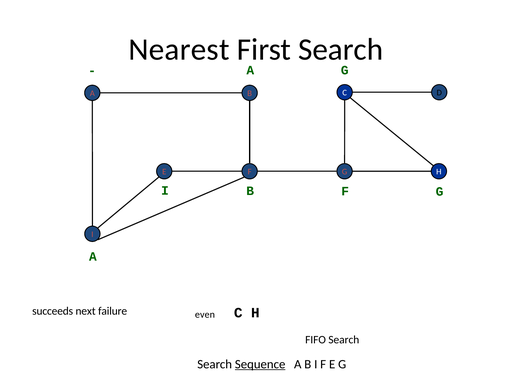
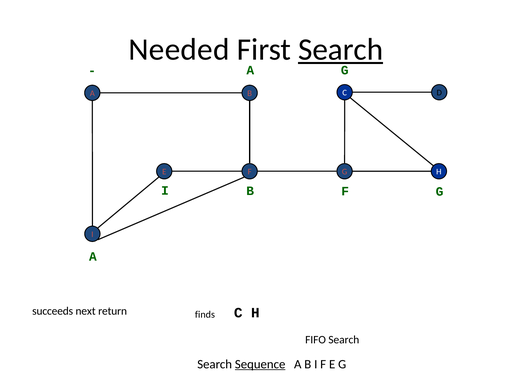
Nearest: Nearest -> Needed
Search at (341, 50) underline: none -> present
failure: failure -> return
even: even -> finds
